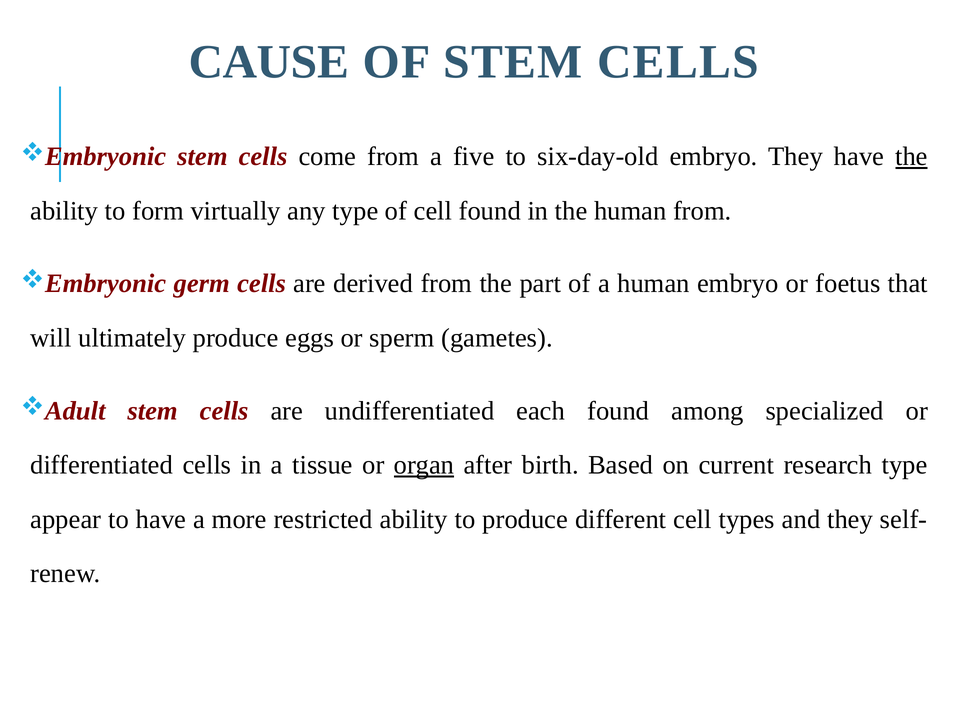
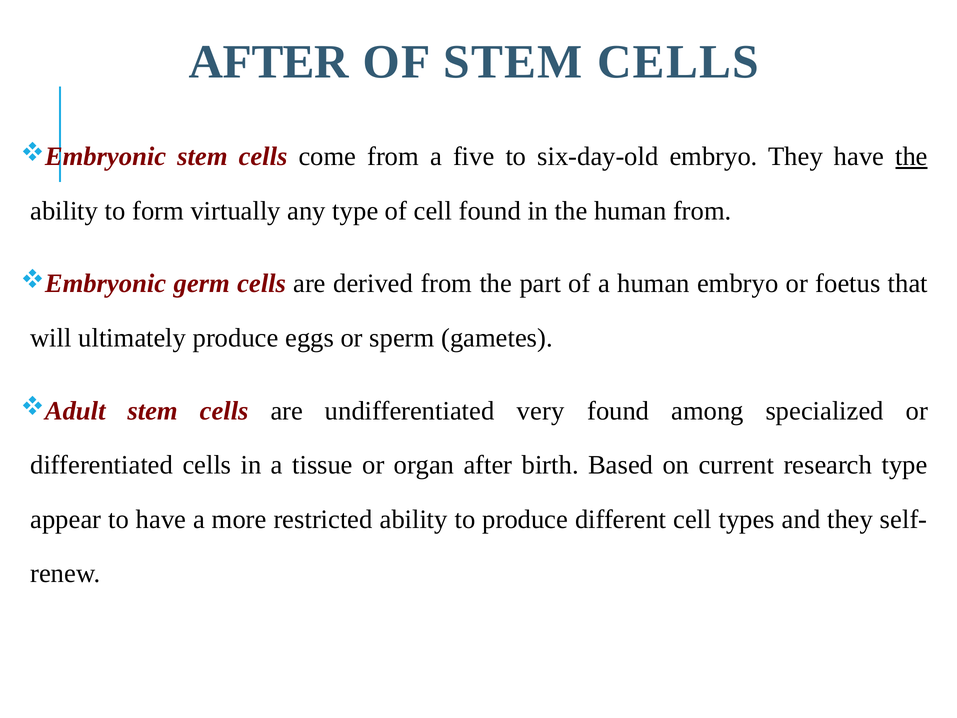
CAUSE at (269, 62): CAUSE -> AFTER
each: each -> very
organ underline: present -> none
